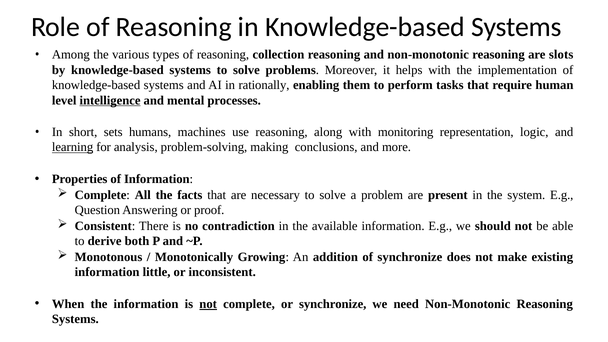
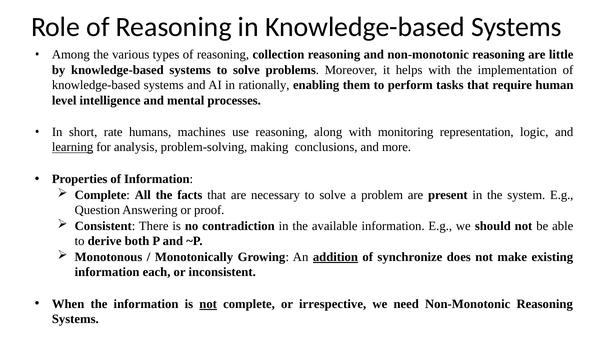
slots: slots -> little
intelligence underline: present -> none
sets: sets -> rate
addition underline: none -> present
little: little -> each
or synchronize: synchronize -> irrespective
